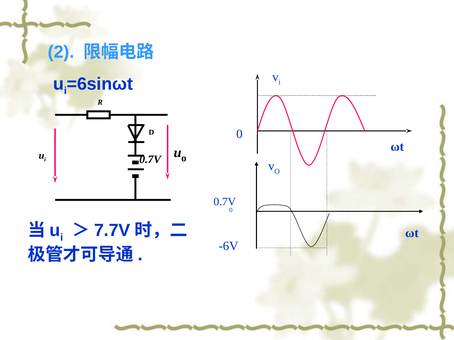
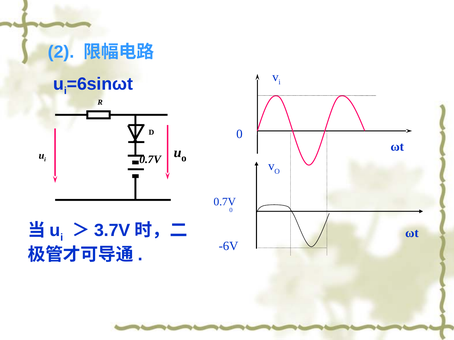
7.7V: 7.7V -> 3.7V
